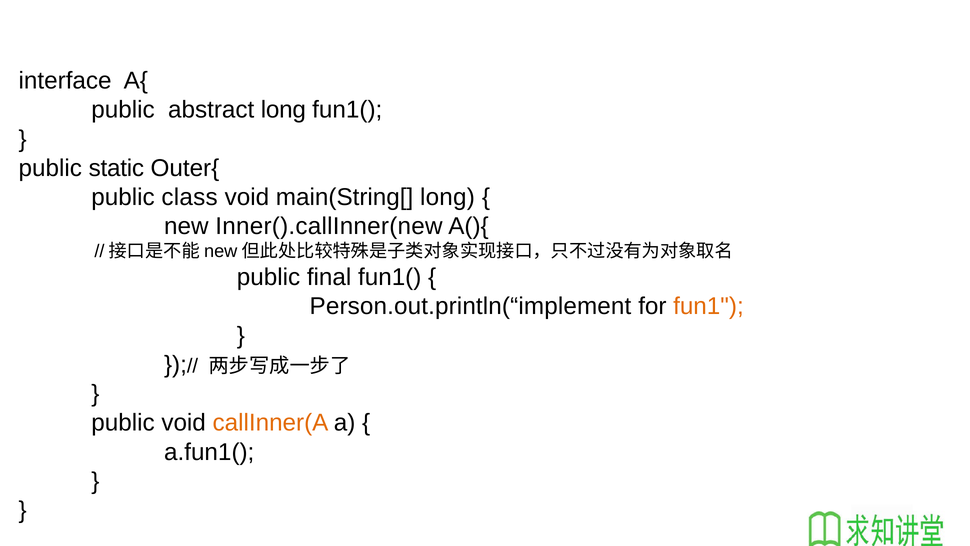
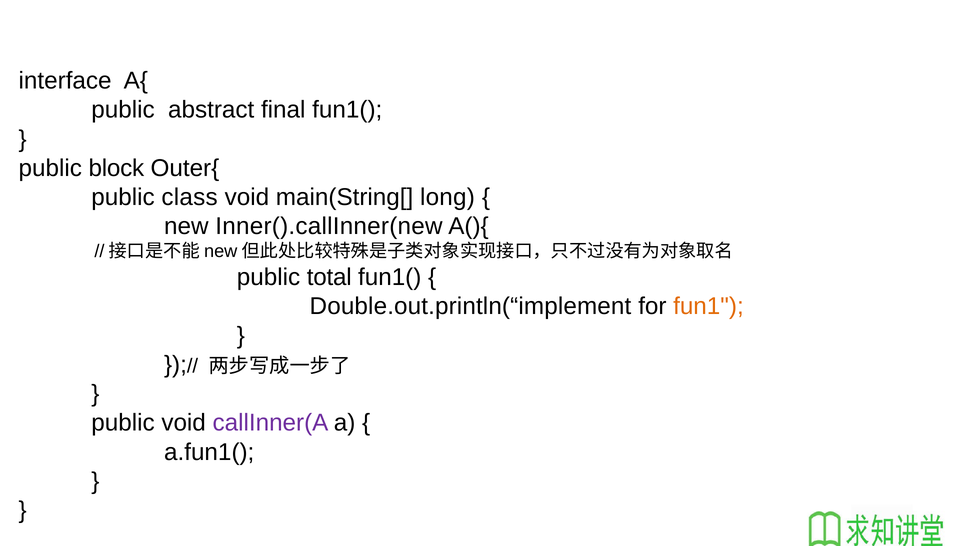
abstract long: long -> final
static: static -> block
final: final -> total
Person.out.println(“implement: Person.out.println(“implement -> Double.out.println(“implement
callInner(A colour: orange -> purple
